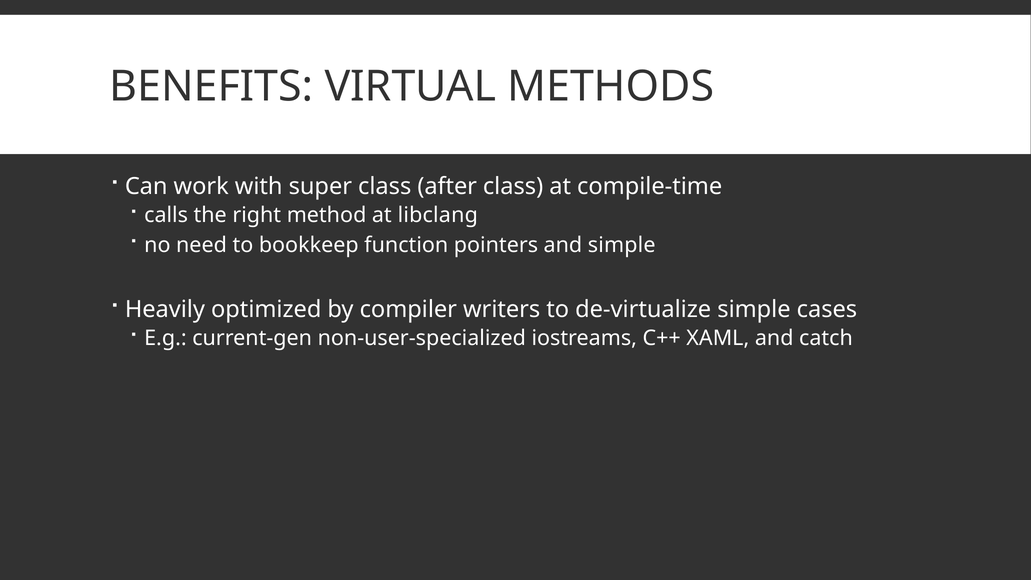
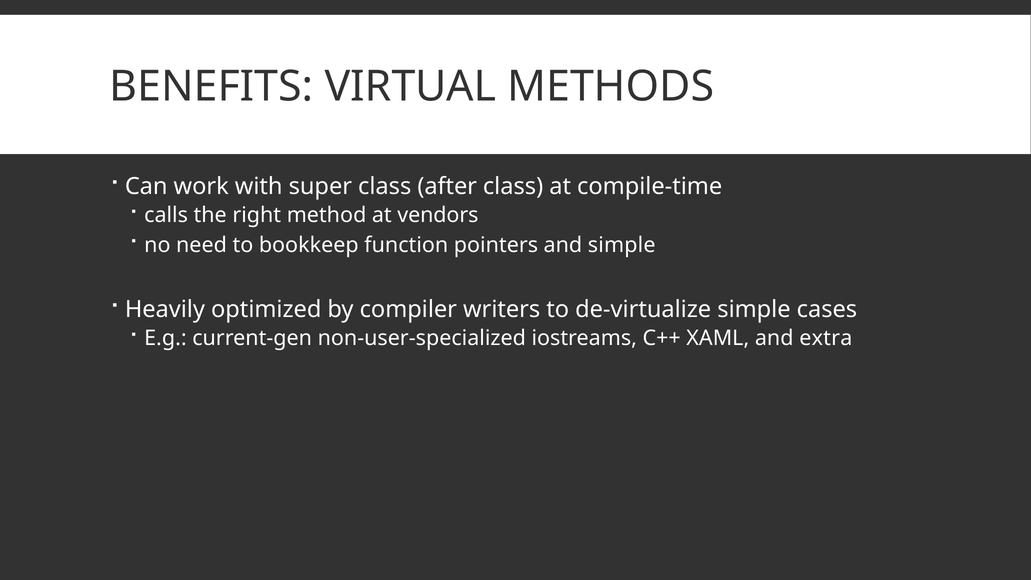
libclang: libclang -> vendors
catch: catch -> extra
